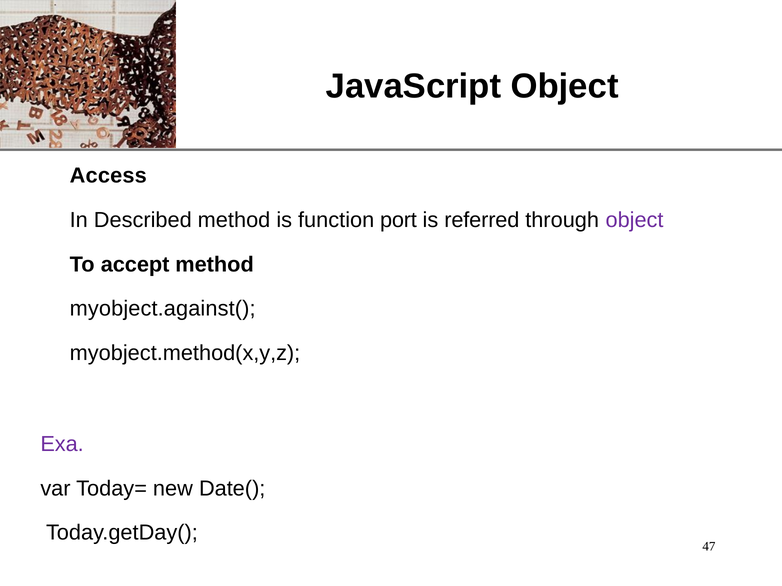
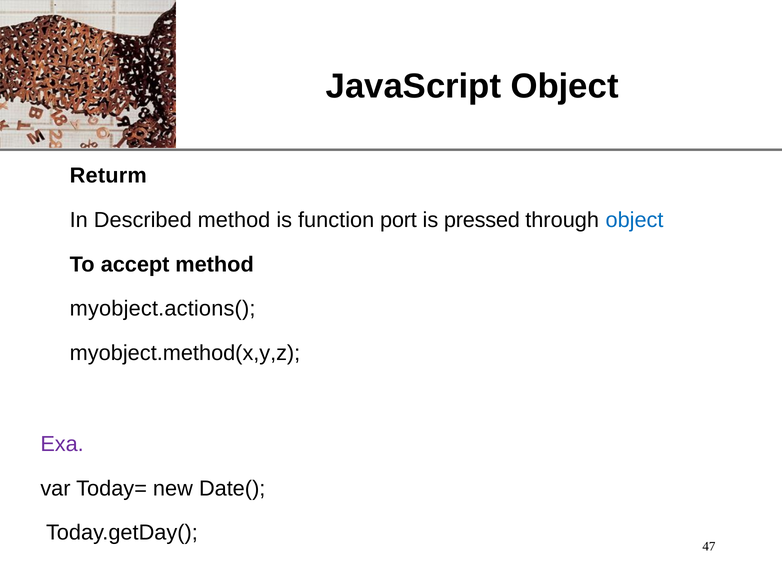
Access: Access -> Returm
referred: referred -> pressed
object at (635, 220) colour: purple -> blue
myobject.against(: myobject.against( -> myobject.actions(
